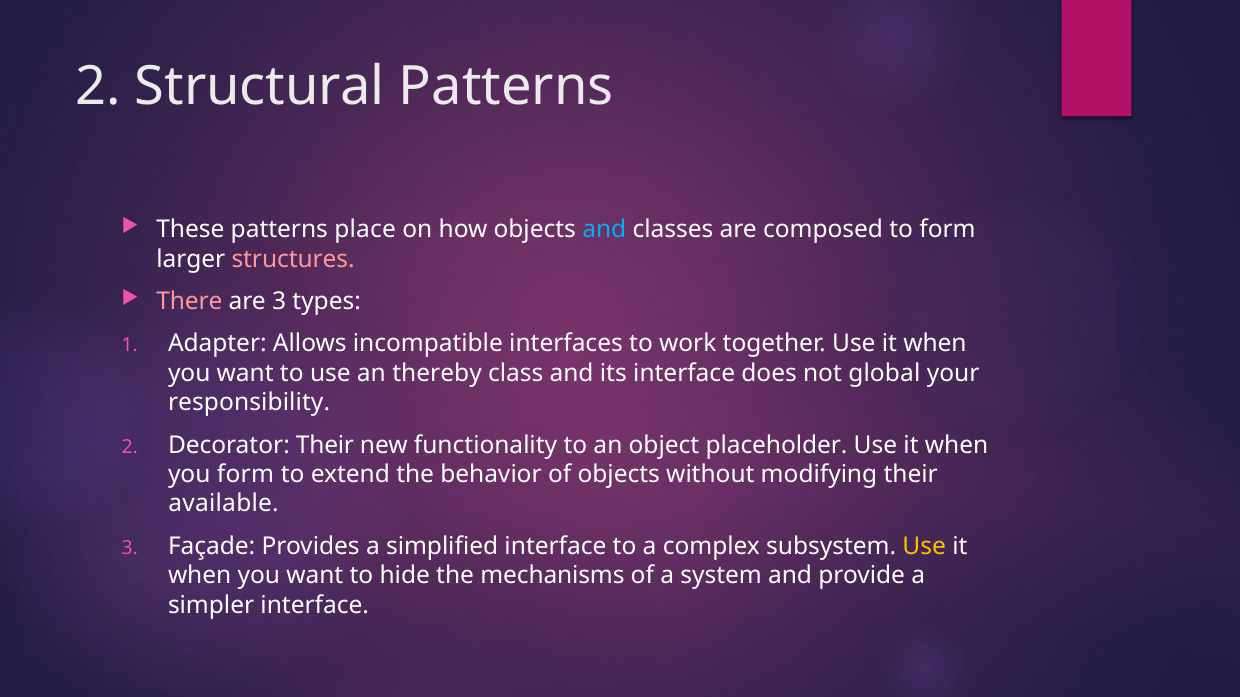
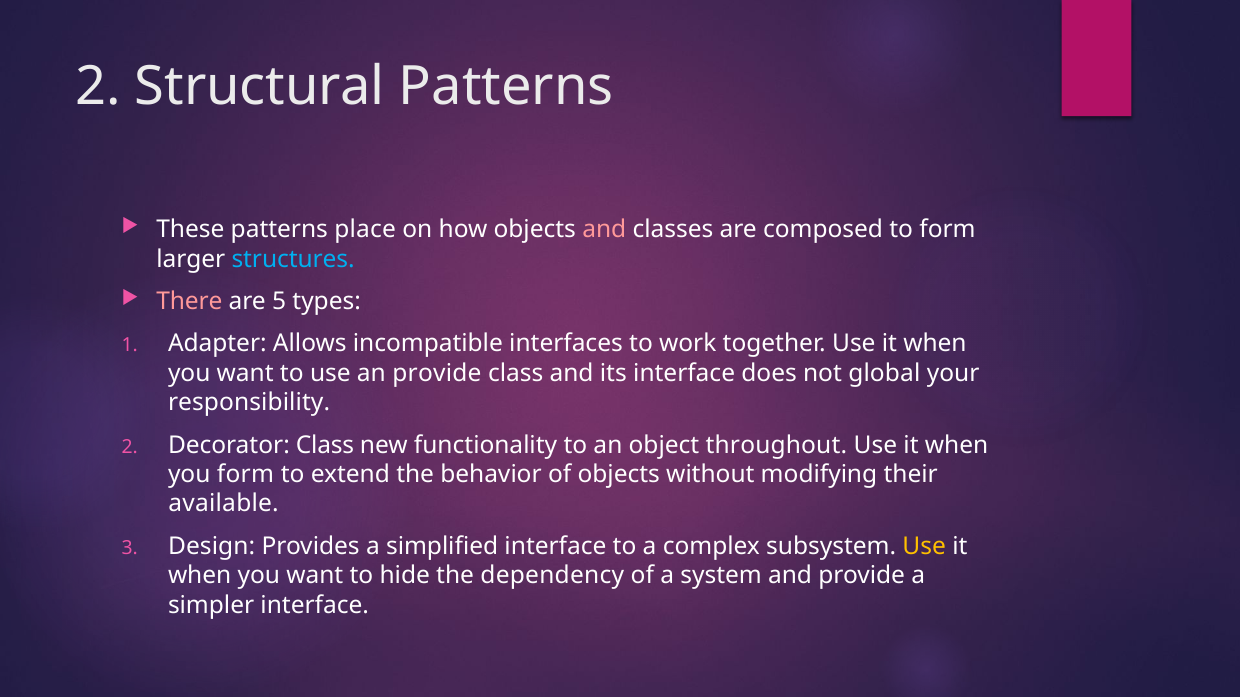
and at (604, 230) colour: light blue -> pink
structures colour: pink -> light blue
are 3: 3 -> 5
an thereby: thereby -> provide
Decorator Their: Their -> Class
placeholder: placeholder -> throughout
Façade: Façade -> Design
mechanisms: mechanisms -> dependency
